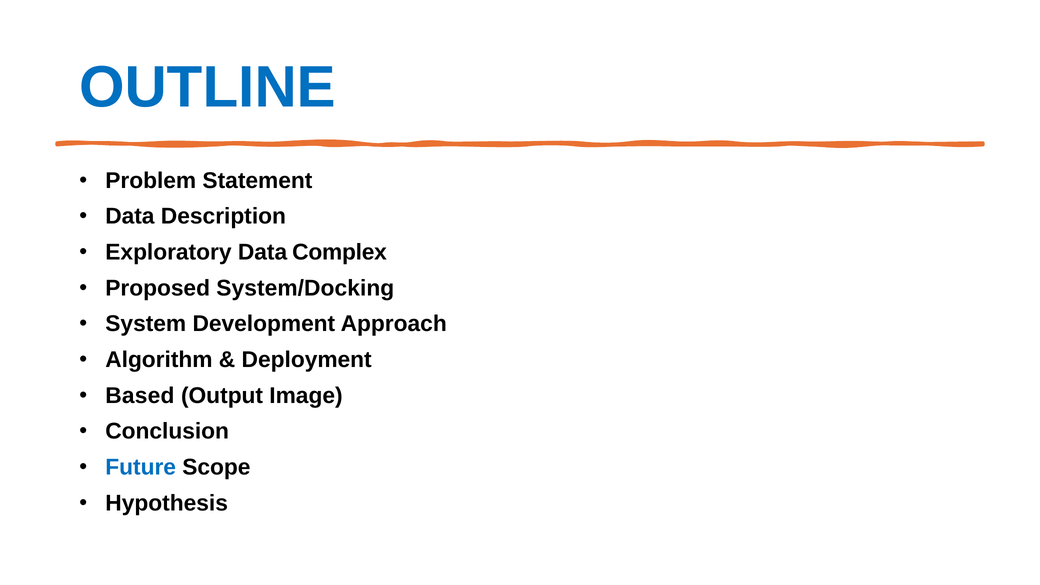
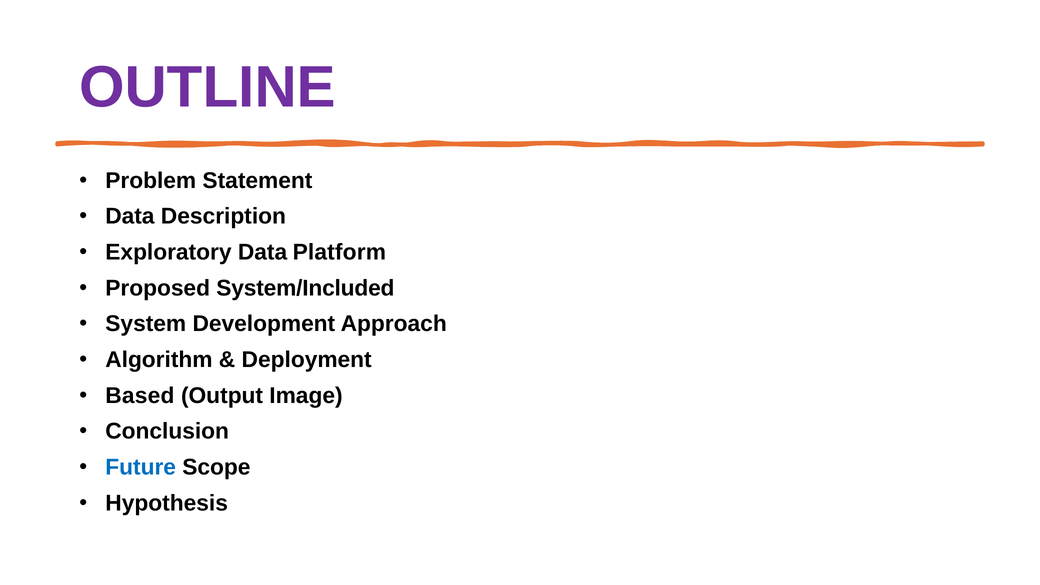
OUTLINE colour: blue -> purple
Complex: Complex -> Platform
System/Docking: System/Docking -> System/Included
